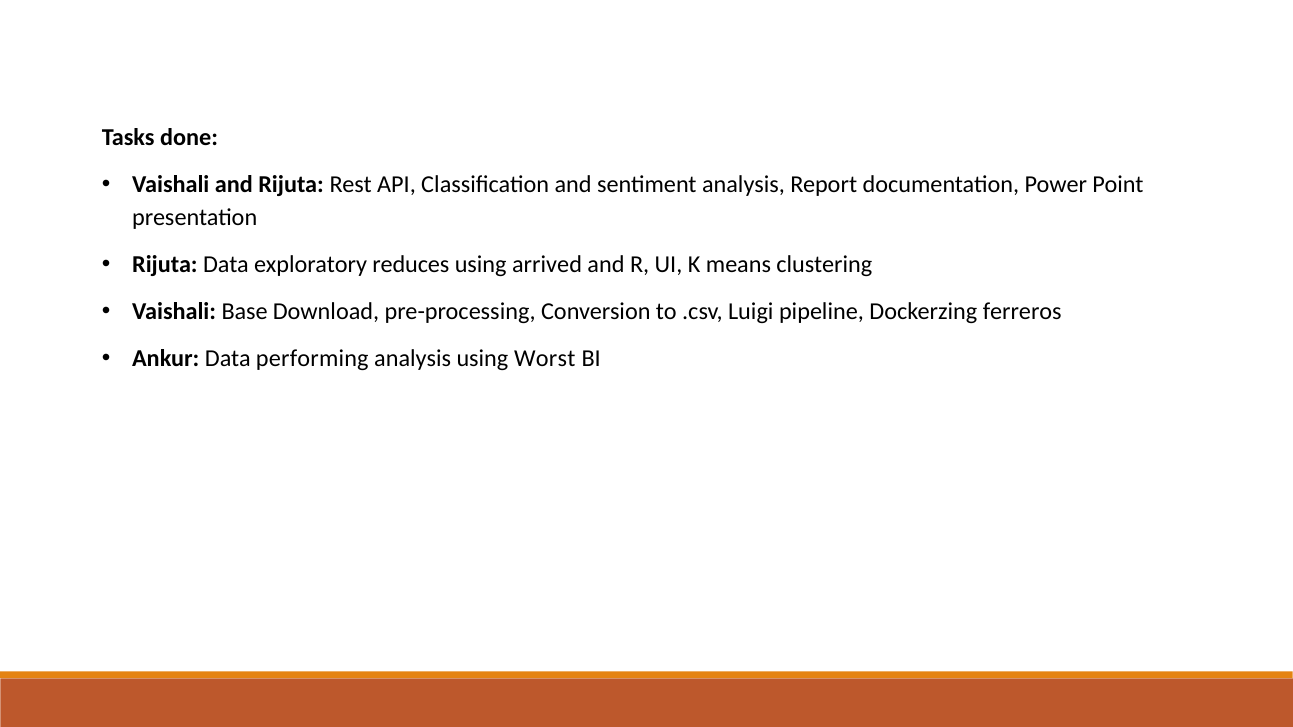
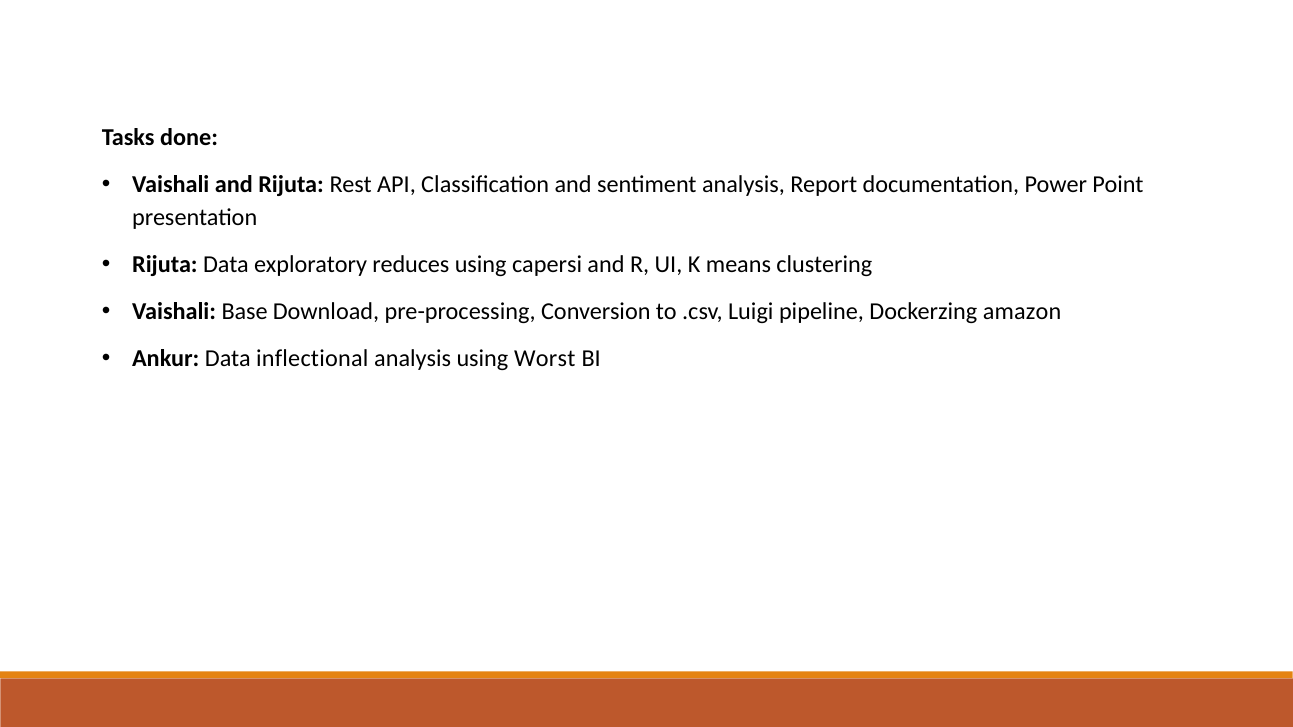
arrived: arrived -> capersi
ferreros: ferreros -> amazon
performing: performing -> inflectional
